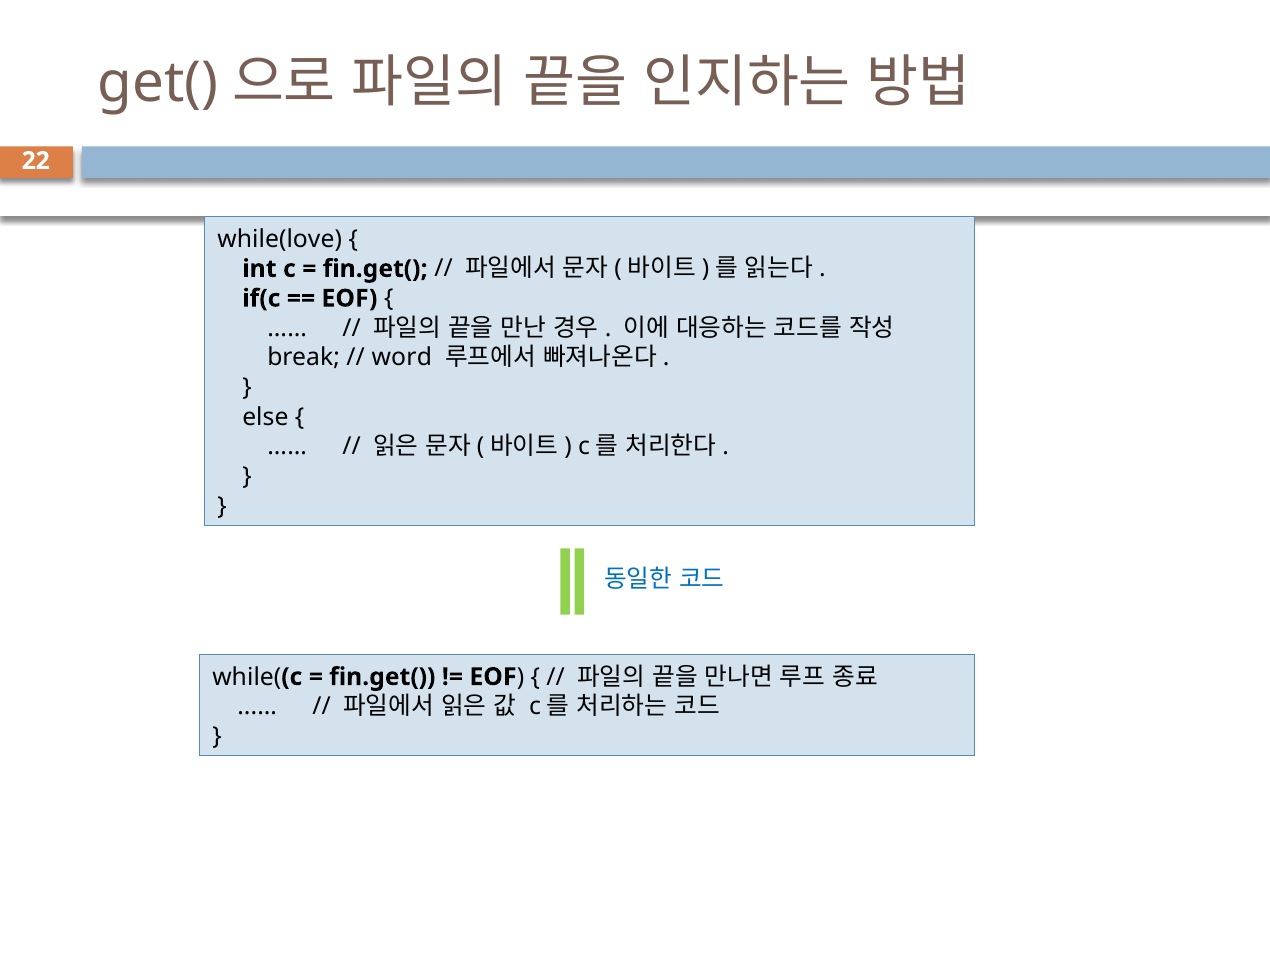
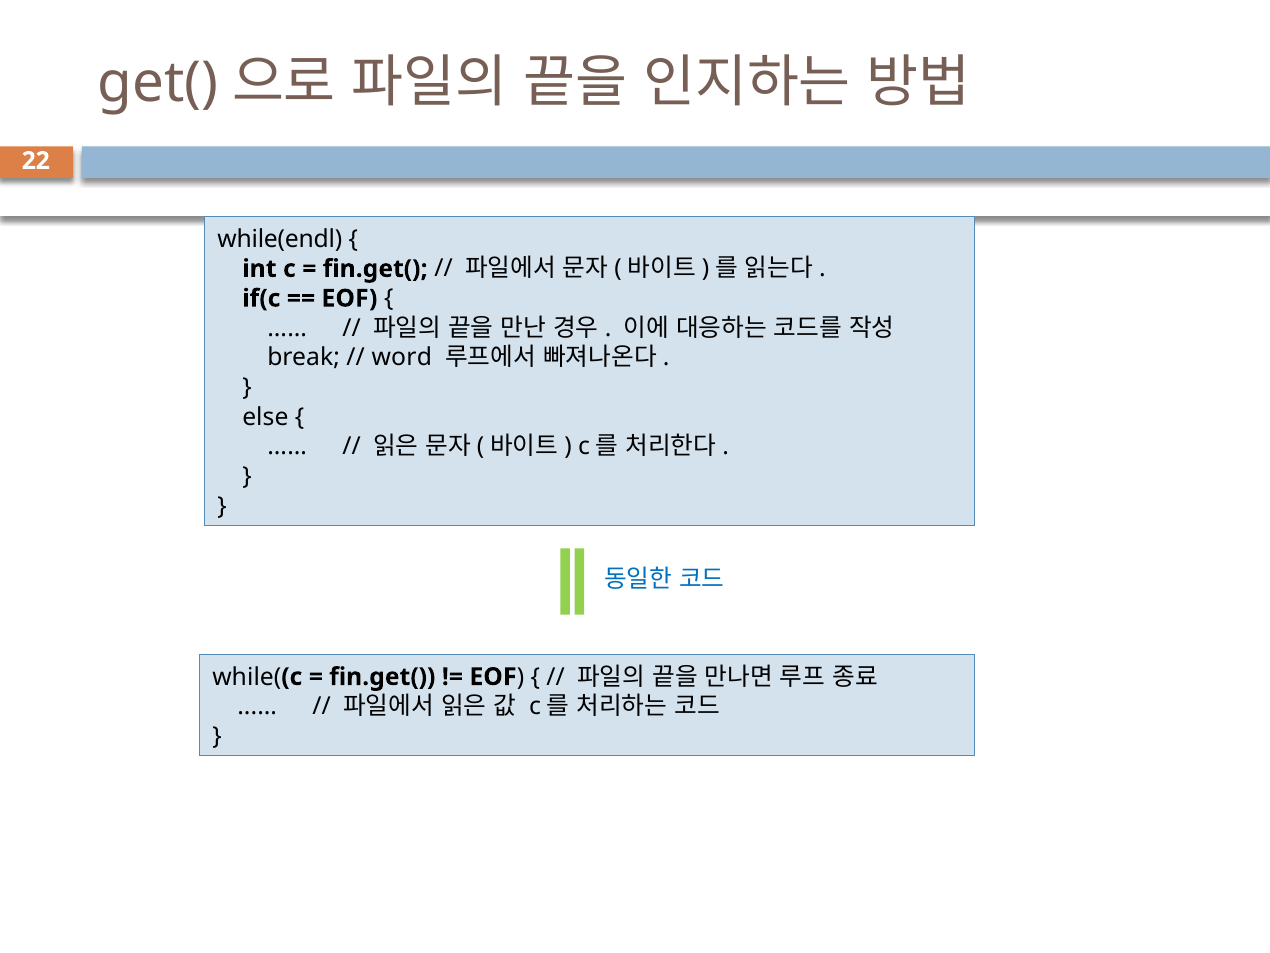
while(love: while(love -> while(endl
